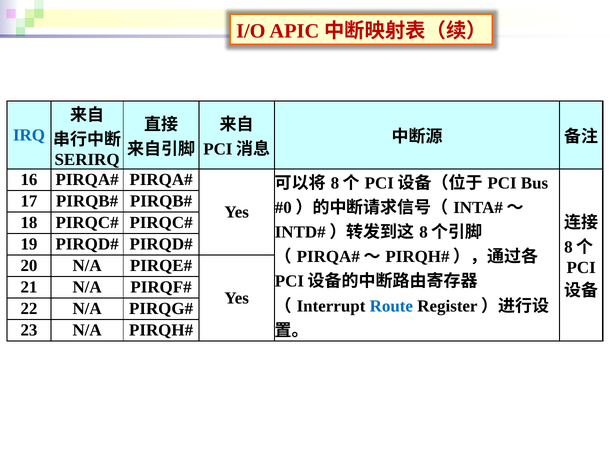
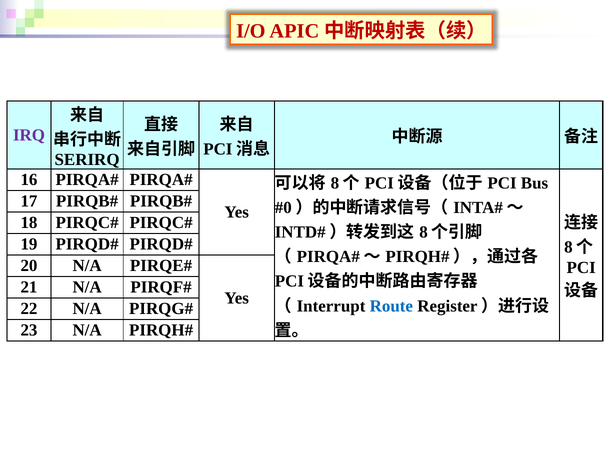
IRQ colour: blue -> purple
